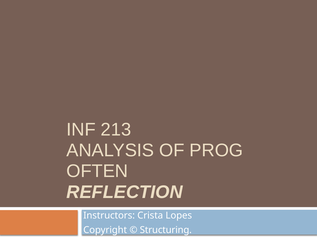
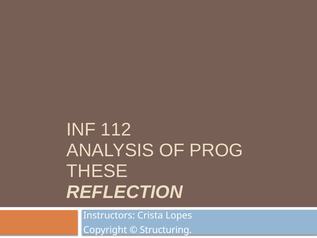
213: 213 -> 112
OFTEN: OFTEN -> THESE
